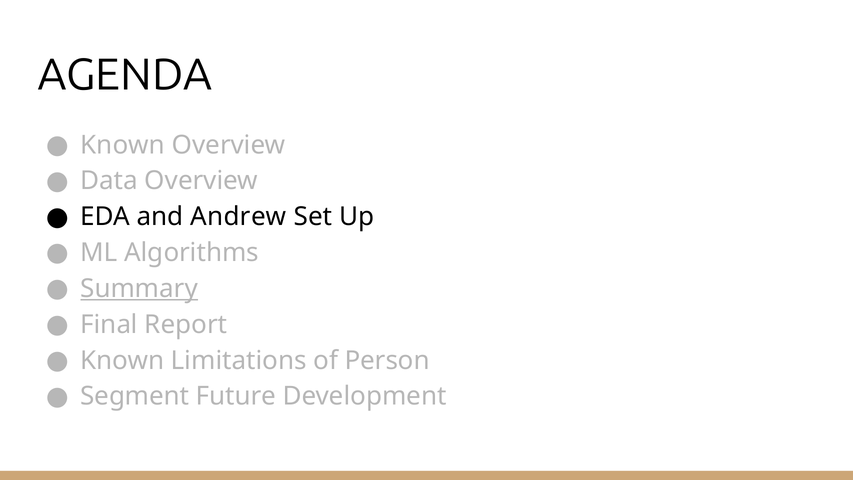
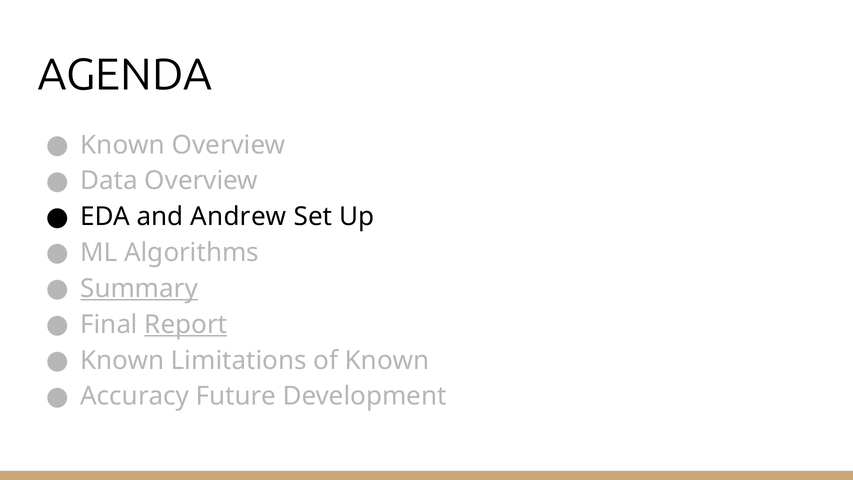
Report underline: none -> present
of Person: Person -> Known
Segment: Segment -> Accuracy
